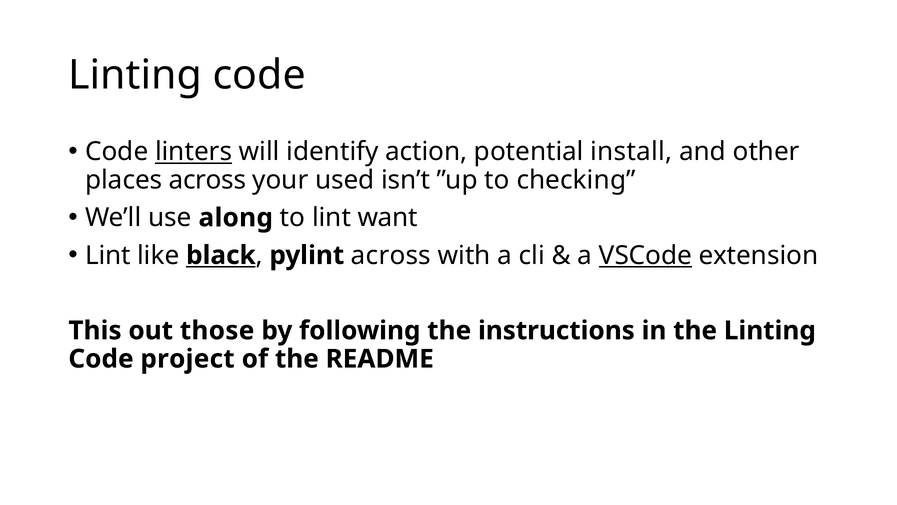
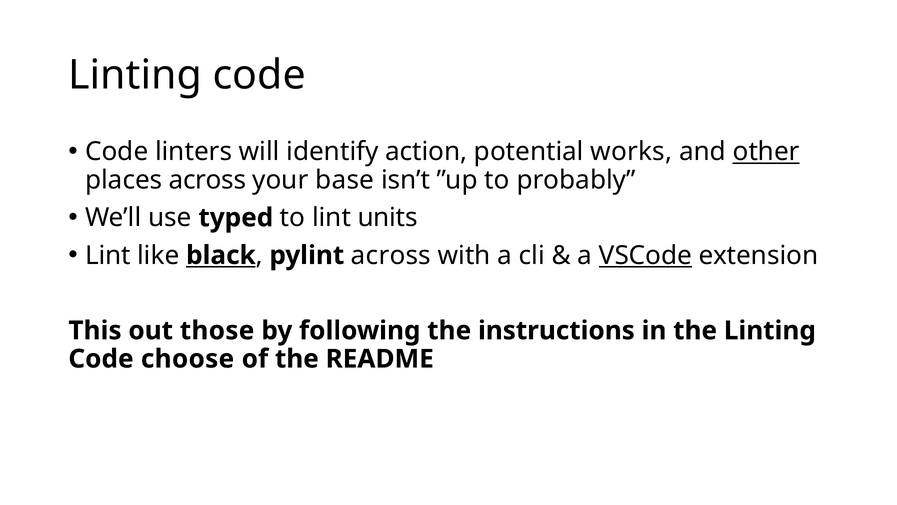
linters underline: present -> none
install: install -> works
other underline: none -> present
used: used -> base
checking: checking -> probably
along: along -> typed
want: want -> units
project: project -> choose
